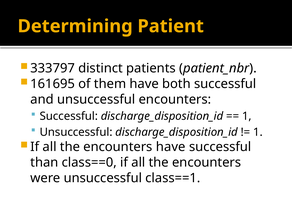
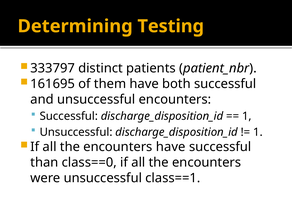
Patient: Patient -> Testing
